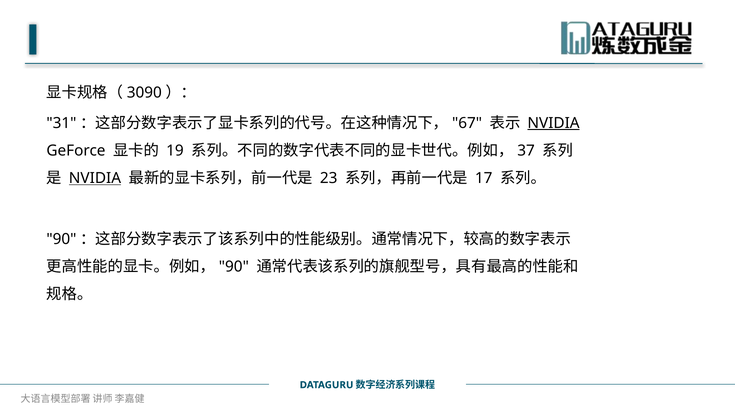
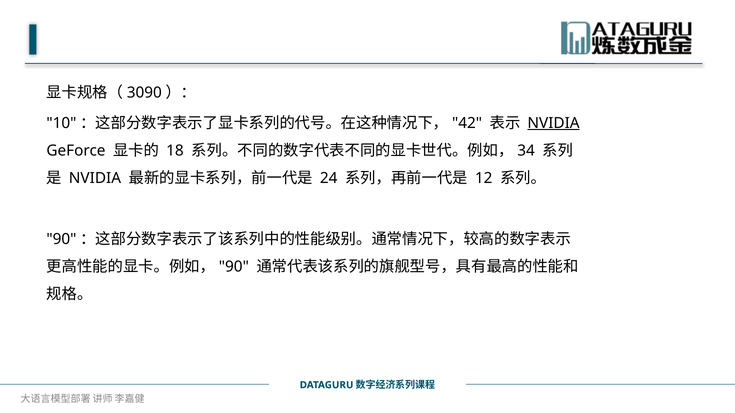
31: 31 -> 10
67: 67 -> 42
19: 19 -> 18
37: 37 -> 34
NVIDIA at (95, 178) underline: present -> none
23: 23 -> 24
17: 17 -> 12
